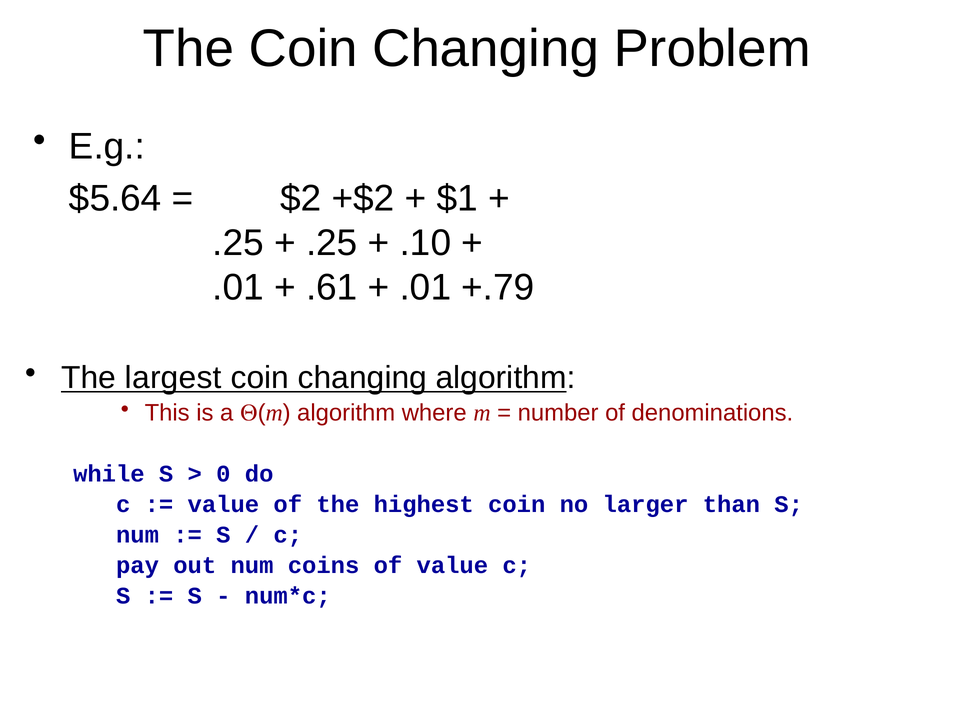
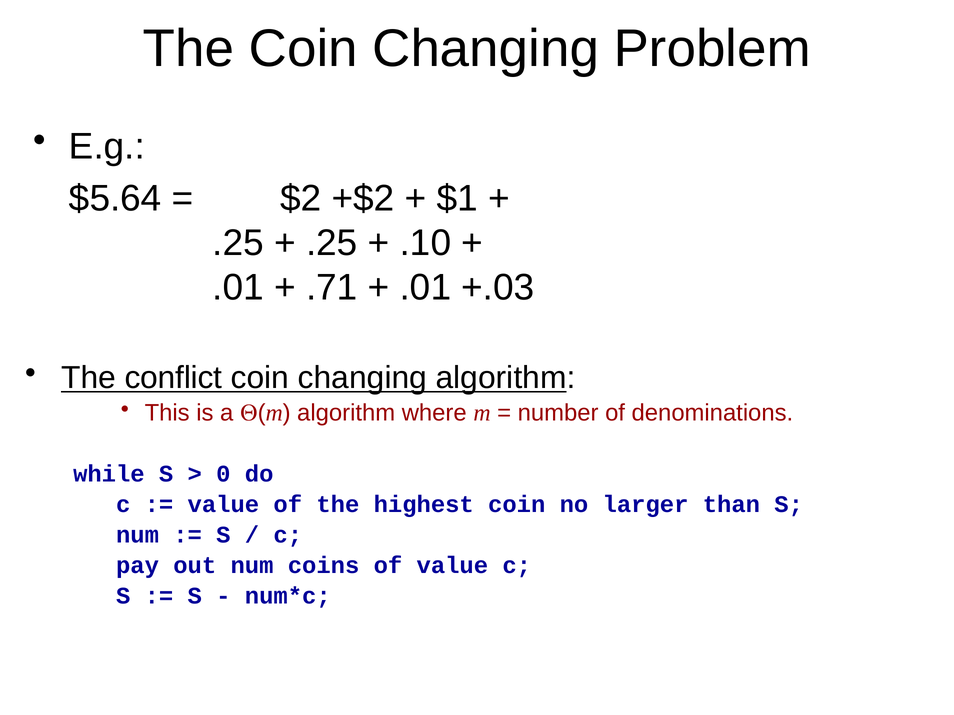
.61: .61 -> .71
+.79: +.79 -> +.03
largest: largest -> conﬂict
